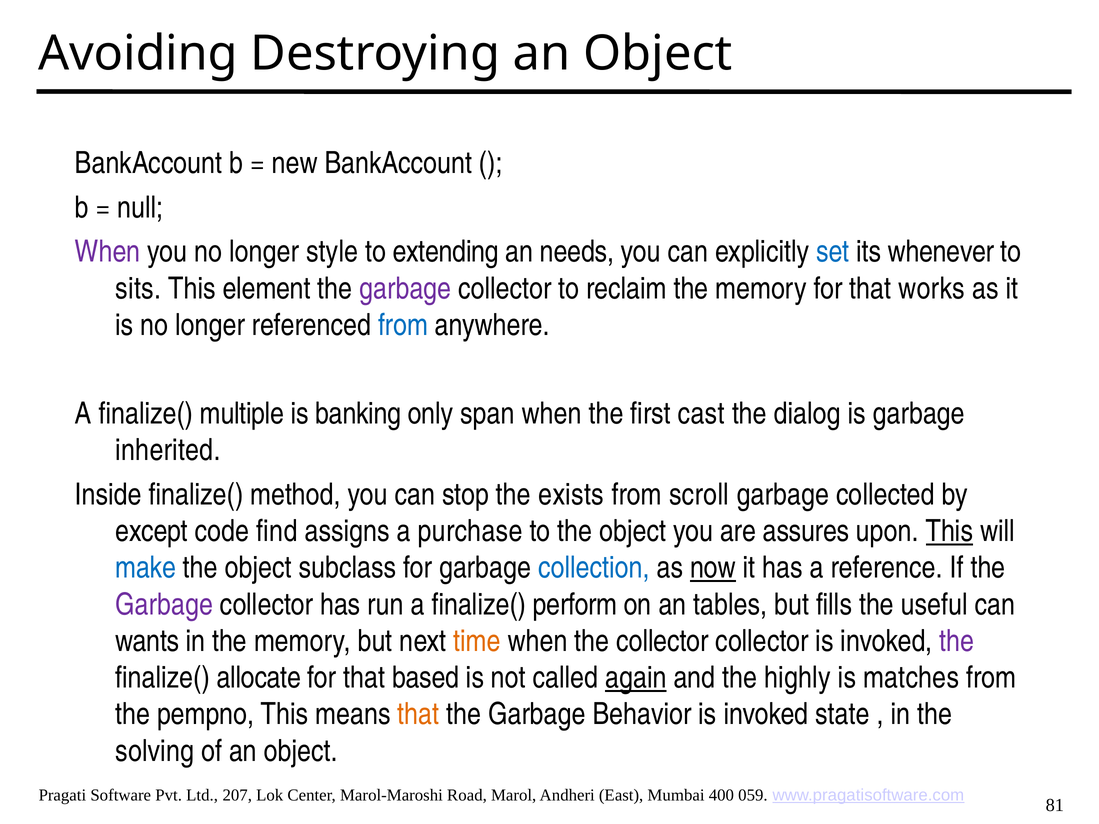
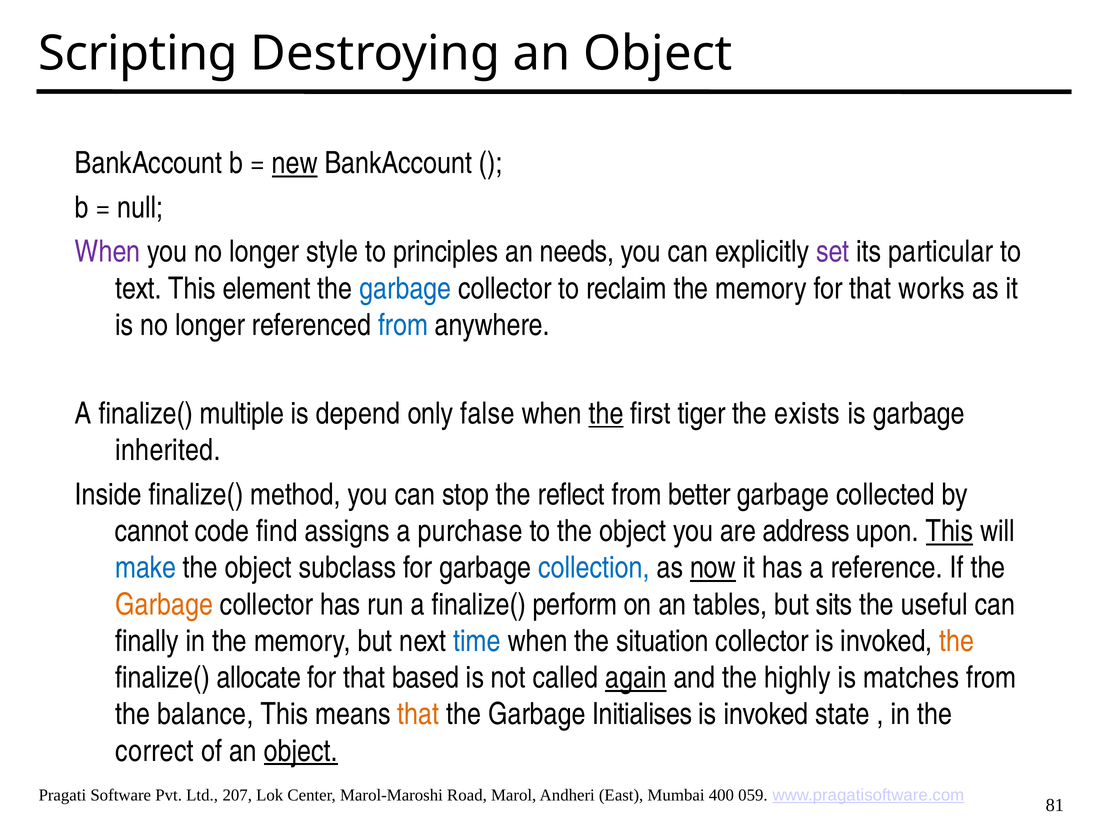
Avoiding: Avoiding -> Scripting
new underline: none -> present
extending: extending -> principles
set colour: blue -> purple
whenever: whenever -> particular
sits: sits -> text
garbage at (405, 289) colour: purple -> blue
banking: banking -> depend
span: span -> false
the at (606, 414) underline: none -> present
cast: cast -> tiger
dialog: dialog -> exists
exists: exists -> reflect
scroll: scroll -> better
except: except -> cannot
assures: assures -> address
Garbage at (164, 605) colour: purple -> orange
fills: fills -> sits
wants: wants -> finally
time colour: orange -> blue
the collector: collector -> situation
the at (957, 641) colour: purple -> orange
pempno: pempno -> balance
Behavior: Behavior -> Initialises
solving: solving -> correct
object at (301, 751) underline: none -> present
